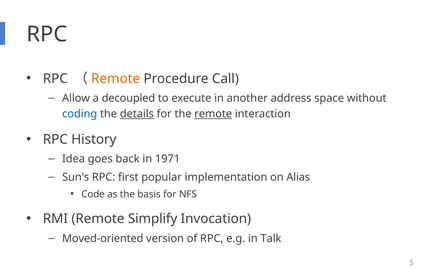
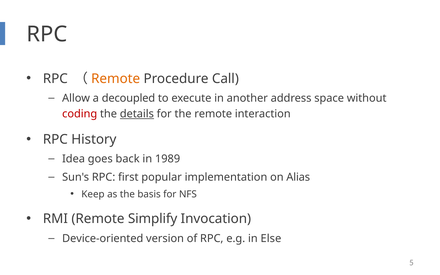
coding colour: blue -> red
remote at (213, 114) underline: present -> none
1971: 1971 -> 1989
Code: Code -> Keep
Moved-oriented: Moved-oriented -> Device-oriented
Talk: Talk -> Else
